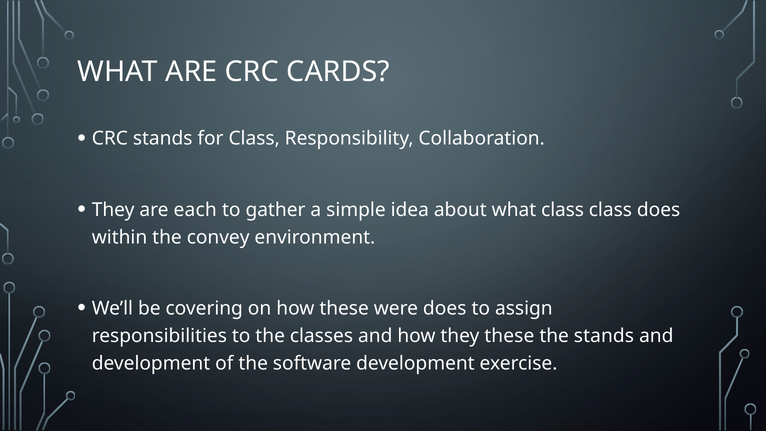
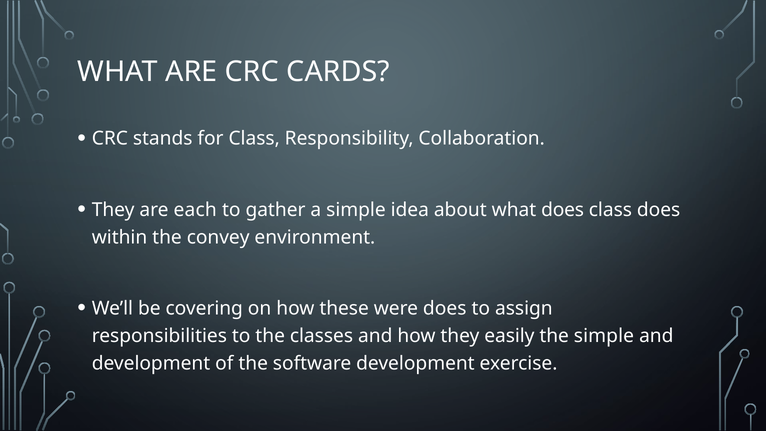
what class: class -> does
they these: these -> easily
the stands: stands -> simple
